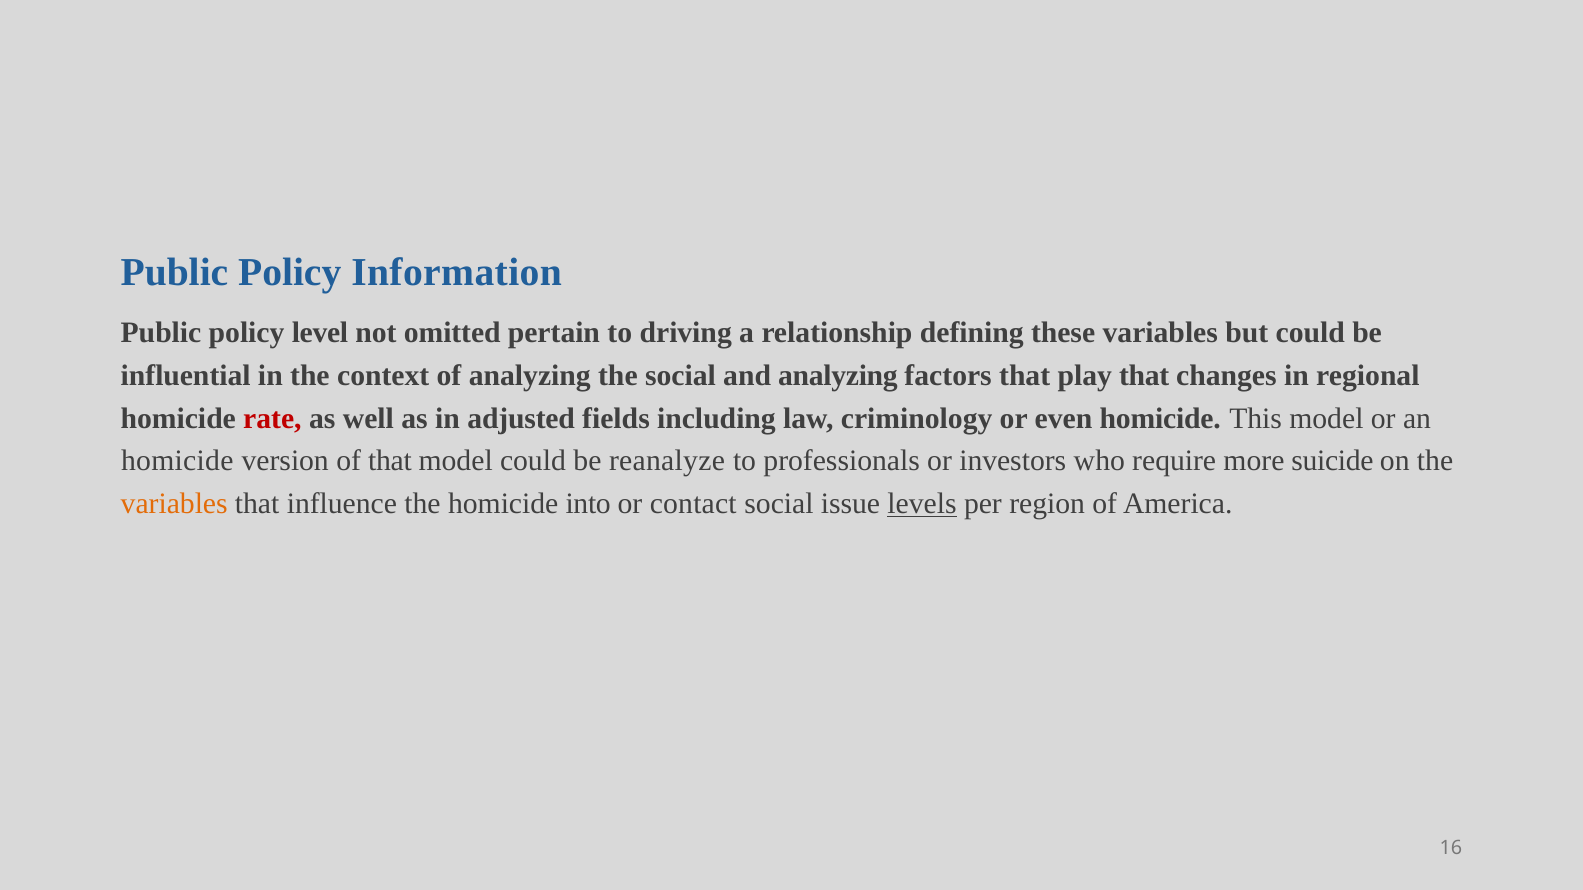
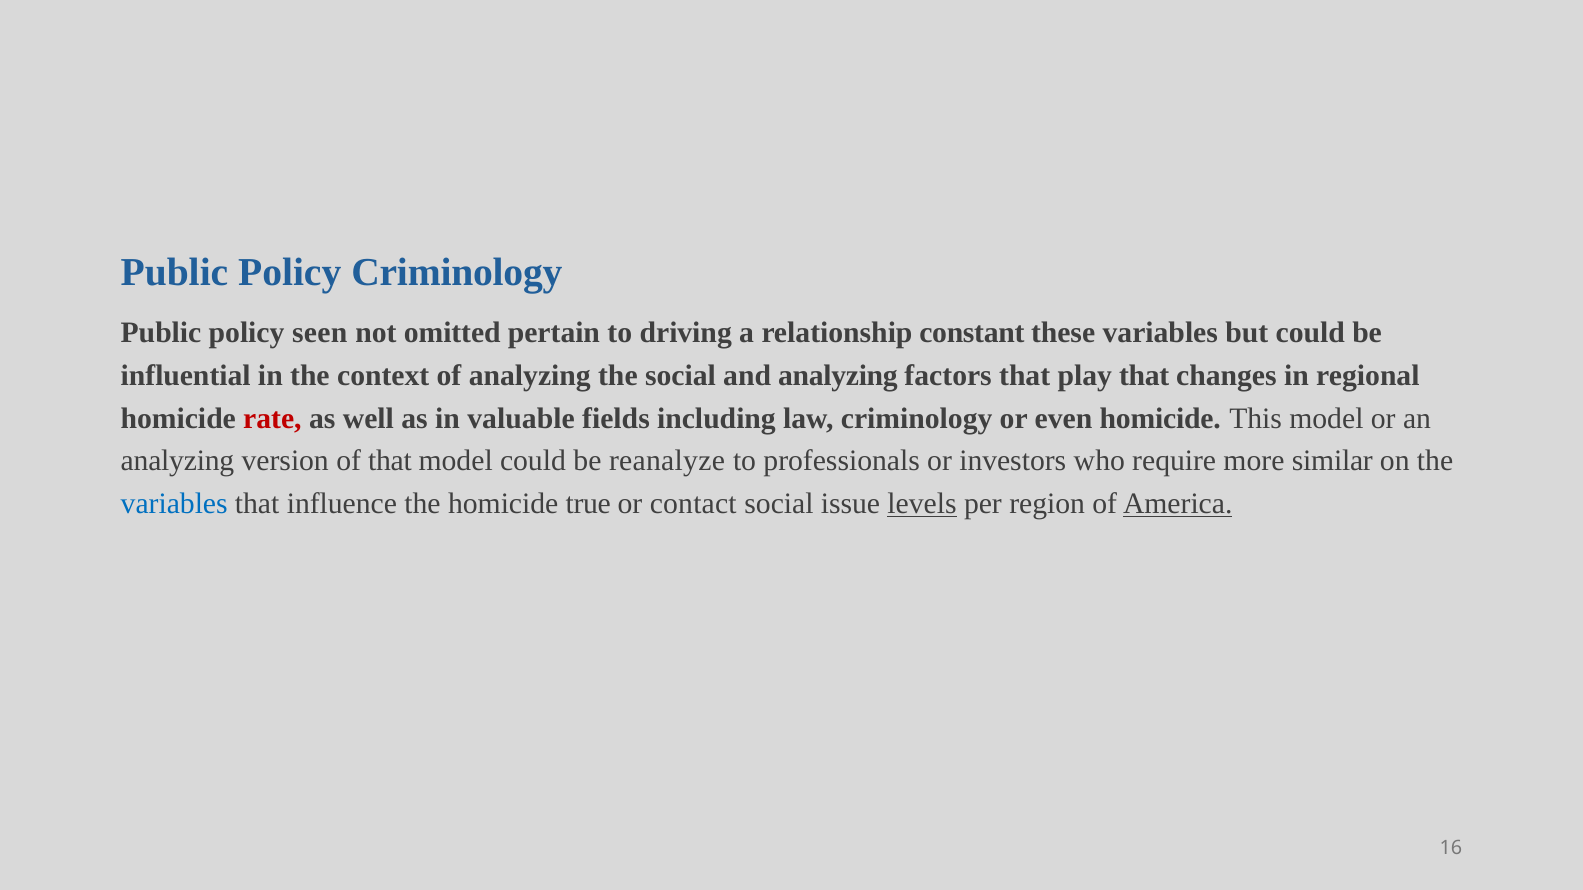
Policy Information: Information -> Criminology
level: level -> seen
defining: defining -> constant
adjusted: adjusted -> valuable
homicide at (177, 461): homicide -> analyzing
suicide: suicide -> similar
variables at (174, 504) colour: orange -> blue
into: into -> true
America underline: none -> present
